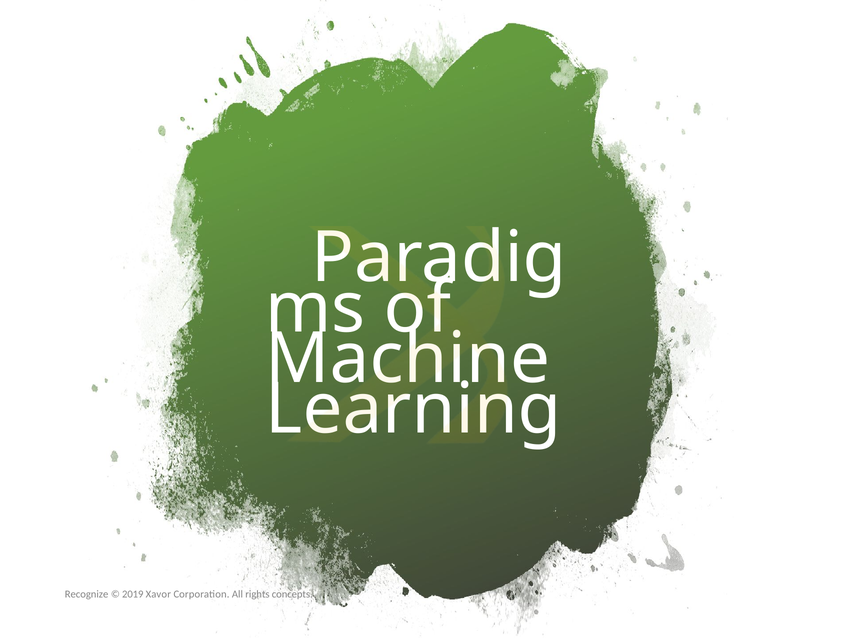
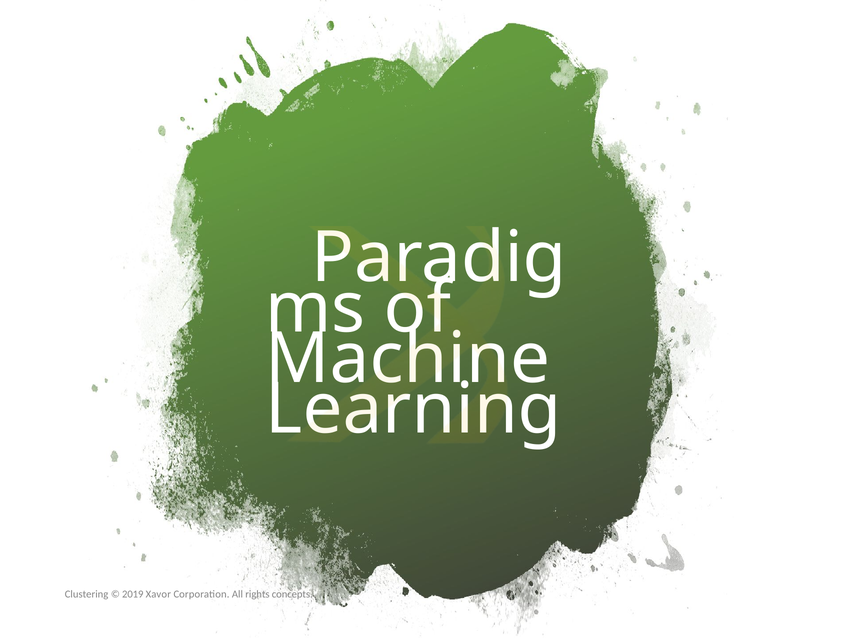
Recognize: Recognize -> Clustering
